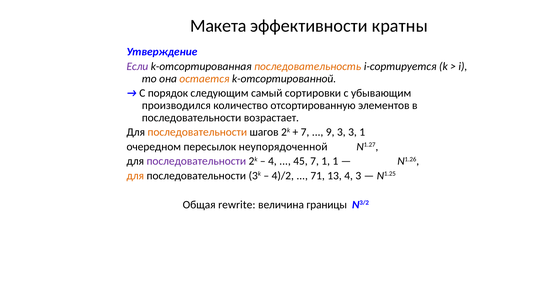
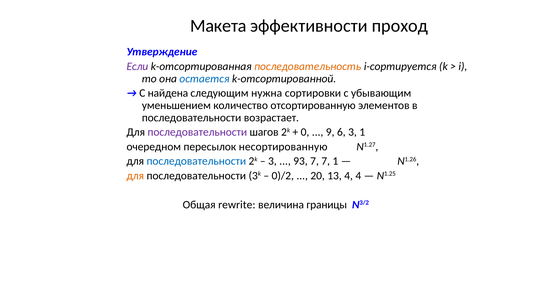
кратны: кратны -> проход
остается colour: orange -> blue
порядок: порядок -> найдена
самый: самый -> нужна
производился: производился -> уменьшением
последовательности at (197, 132) colour: orange -> purple
7 at (305, 132): 7 -> 0
9 3: 3 -> 6
неупорядоченной: неупорядоченной -> несортированную
последовательности at (196, 161) colour: purple -> blue
4 at (272, 161): 4 -> 3
45: 45 -> 93
7 1: 1 -> 7
4)/2: 4)/2 -> 0)/2
71: 71 -> 20
4 3: 3 -> 4
